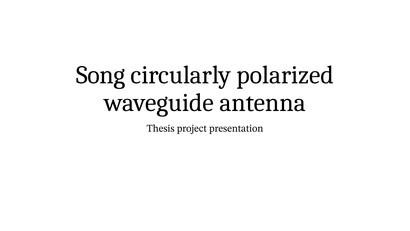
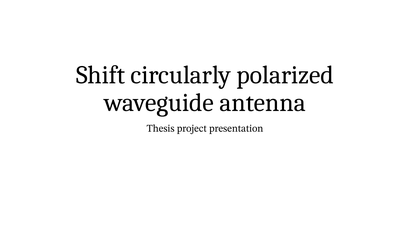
Song: Song -> Shift
